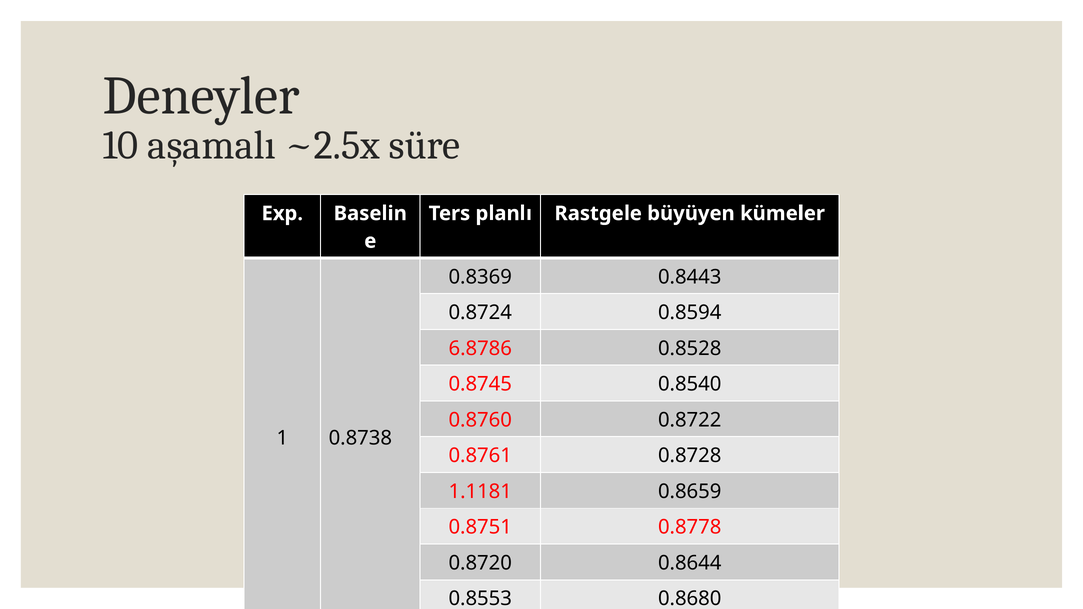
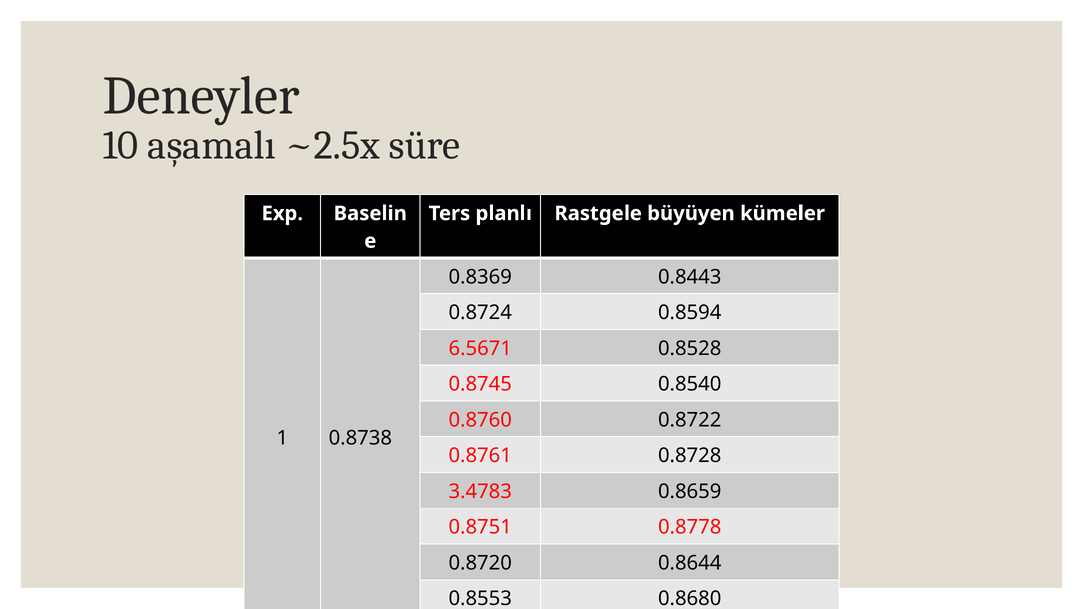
6.8786: 6.8786 -> 6.5671
1.1181: 1.1181 -> 3.4783
